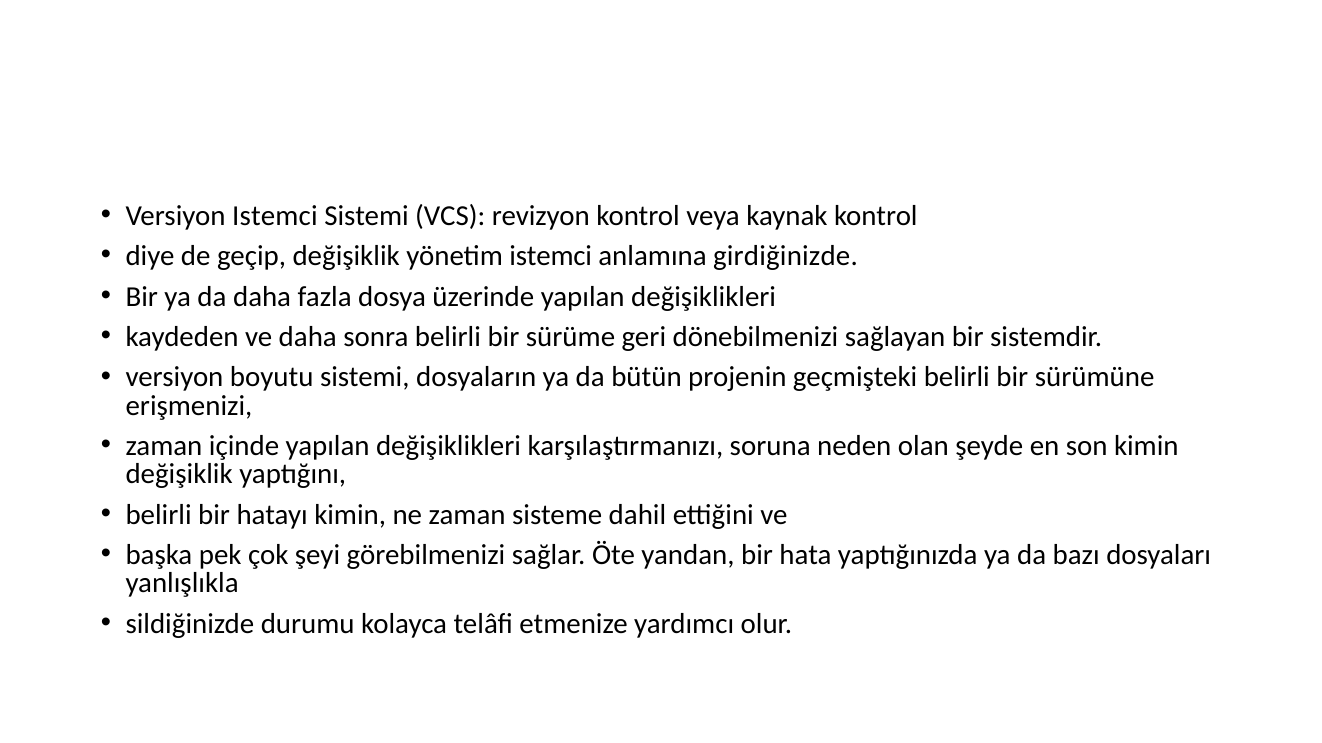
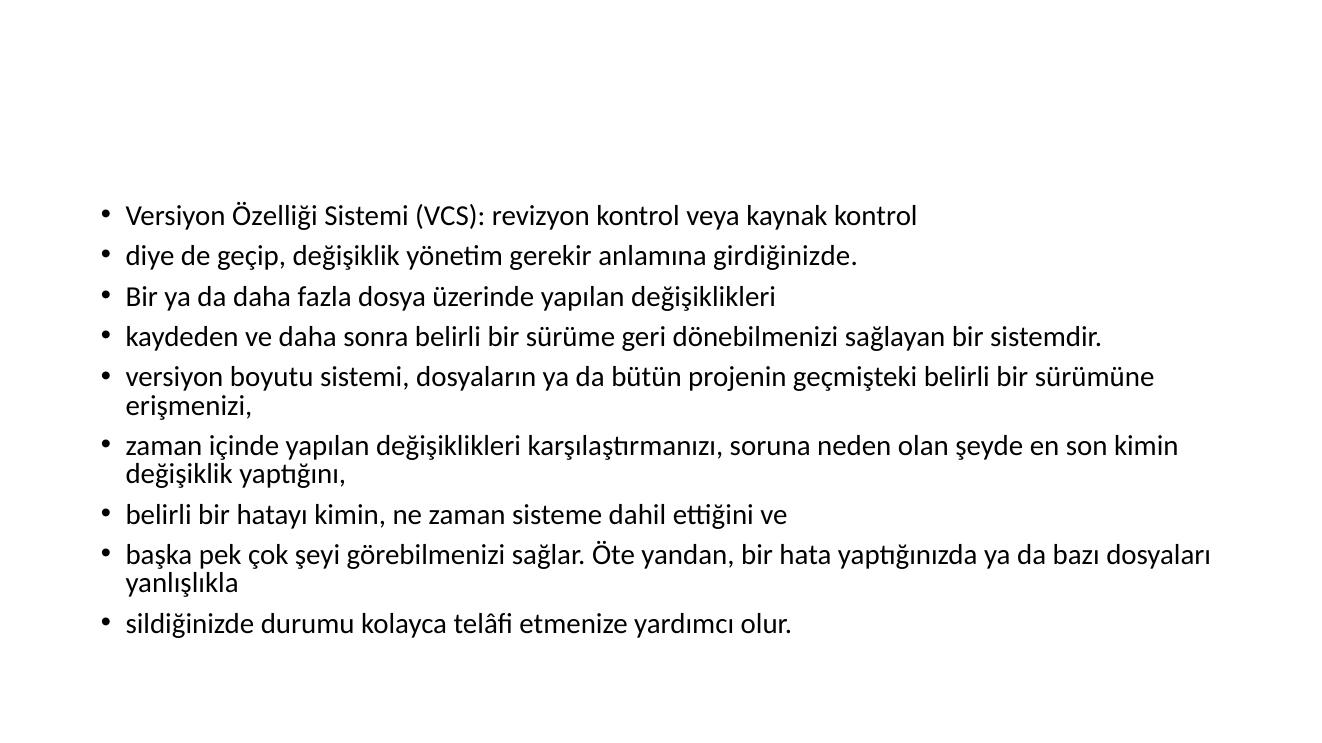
Versiyon Istemci: Istemci -> Özelliği
yönetim istemci: istemci -> gerekir
